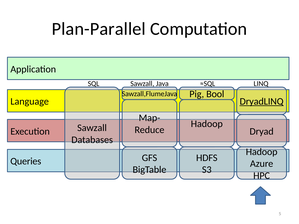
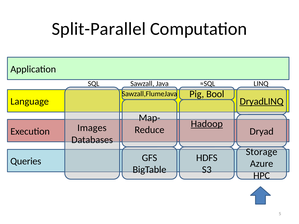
Plan-Parallel: Plan-Parallel -> Split-Parallel
Hadoop at (207, 124) underline: none -> present
Sawzall at (92, 128): Sawzall -> Images
Hadoop at (262, 152): Hadoop -> Storage
